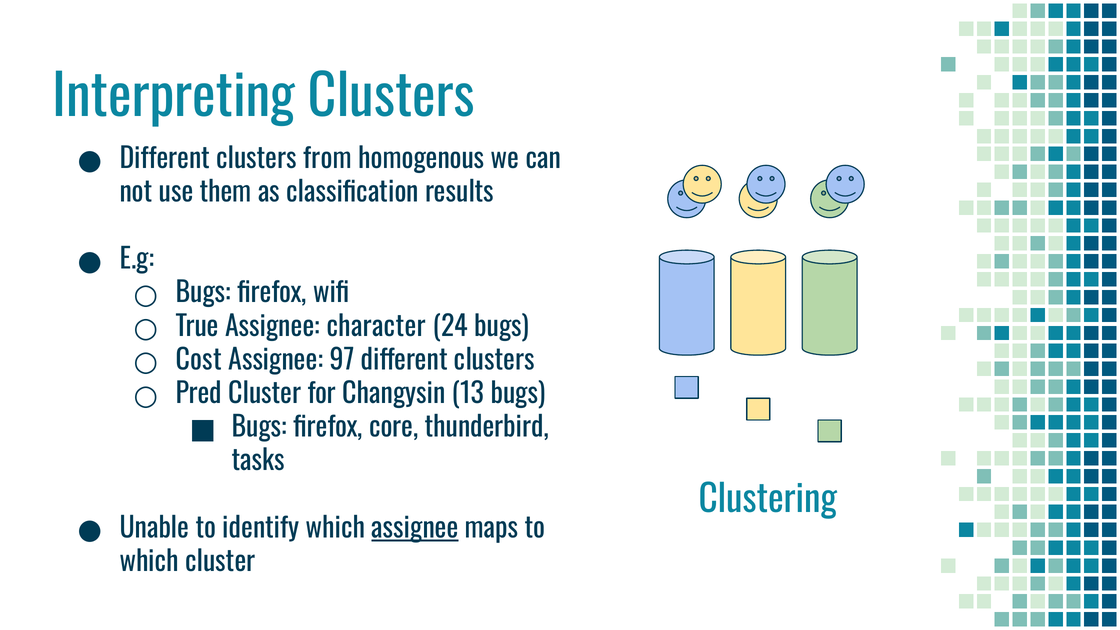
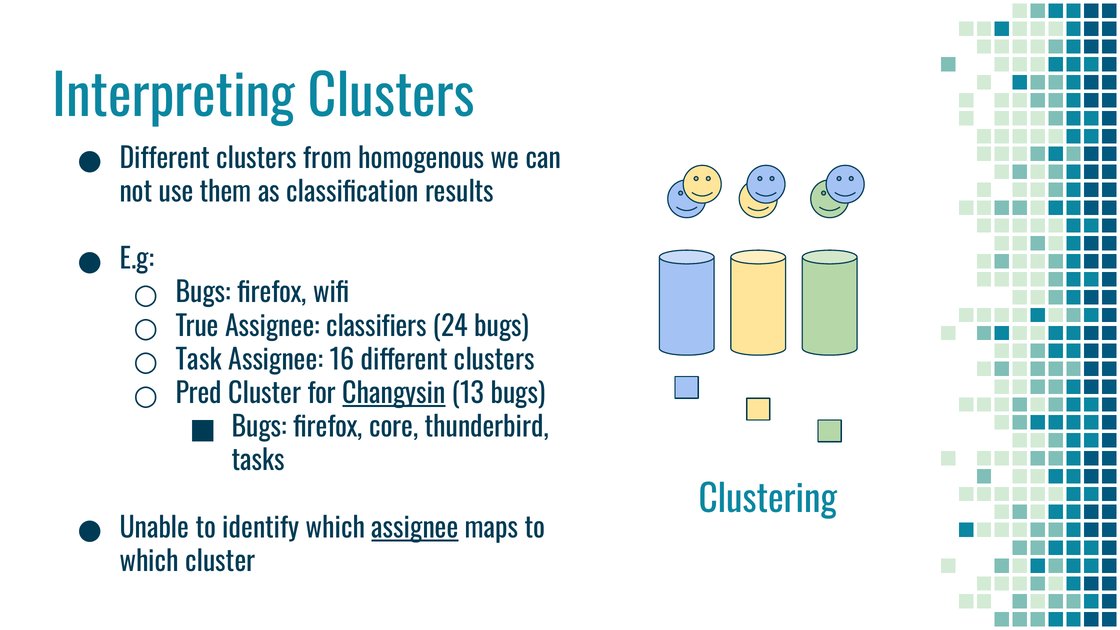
character: character -> classifiers
Cost: Cost -> Task
97: 97 -> 16
Changysin underline: none -> present
